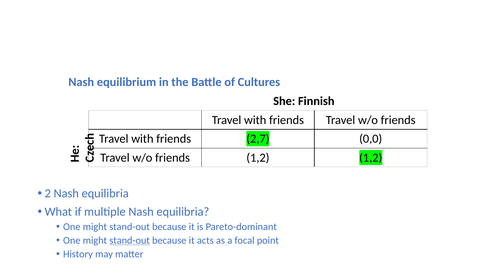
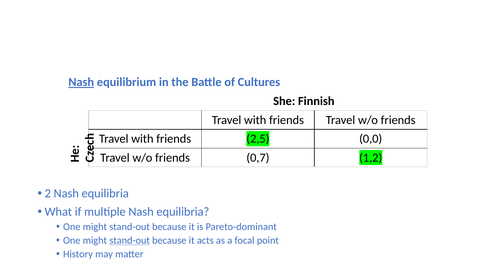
Nash at (81, 82) underline: none -> present
2,7: 2,7 -> 2,5
friends 1,2: 1,2 -> 0,7
